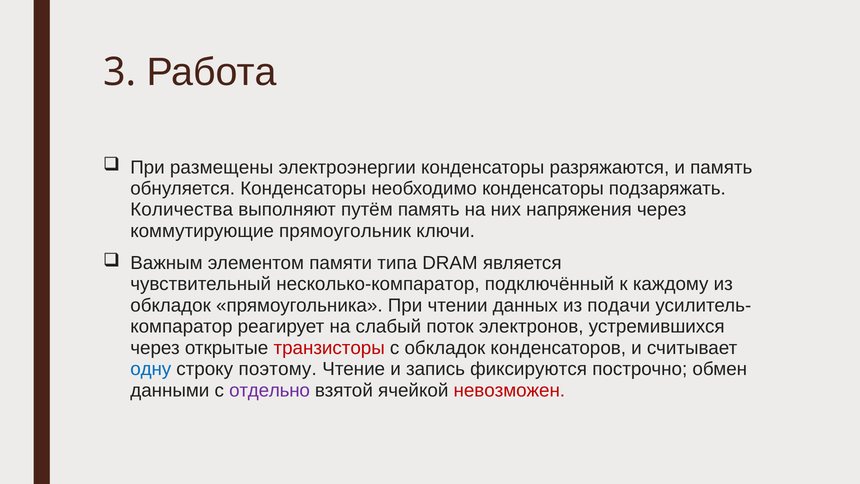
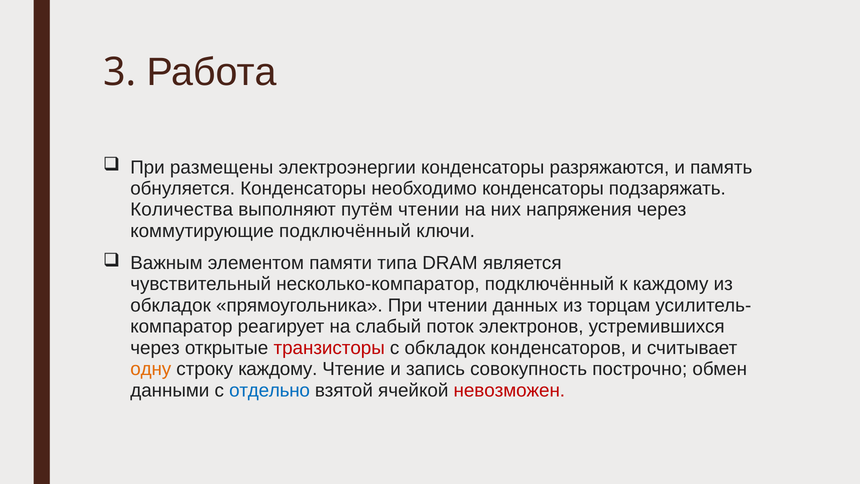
путём память: память -> чтении
коммутирующие прямоугольник: прямоугольник -> подключённый
подачи: подачи -> торцам
одну colour: blue -> orange
строку поэтому: поэтому -> каждому
фиксируются: фиксируются -> совокупность
отдельно colour: purple -> blue
